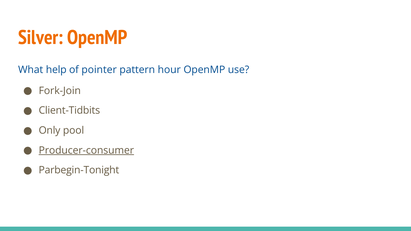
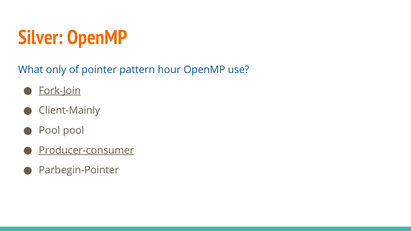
help: help -> only
Fork-Join underline: none -> present
Client-Tidbits: Client-Tidbits -> Client-Mainly
Only at (50, 131): Only -> Pool
Parbegin-Tonight: Parbegin-Tonight -> Parbegin-Pointer
